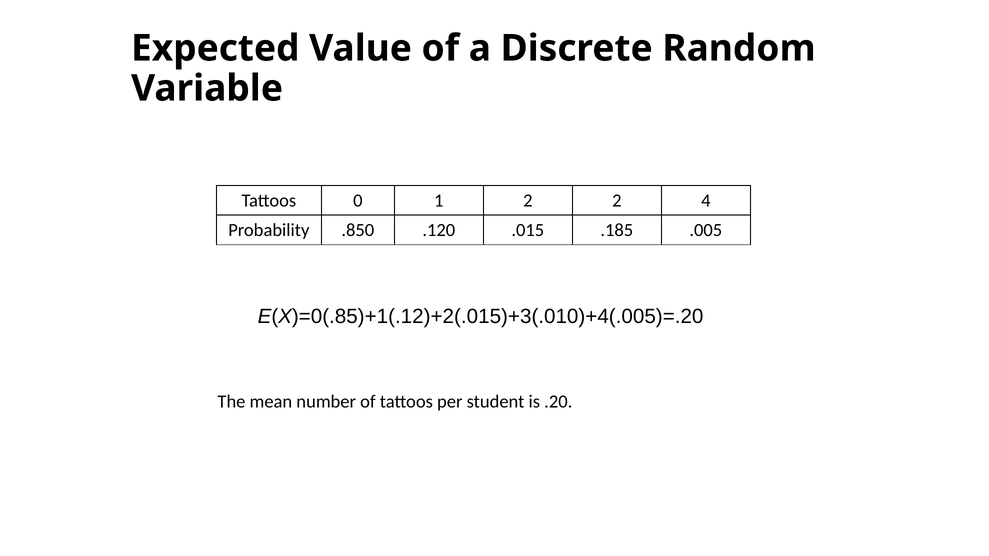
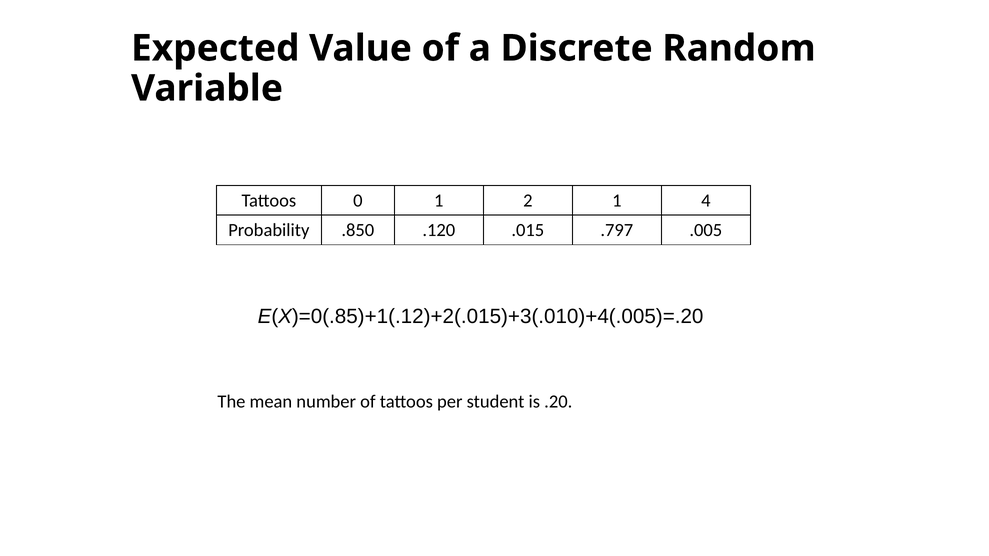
2 2: 2 -> 1
.185: .185 -> .797
